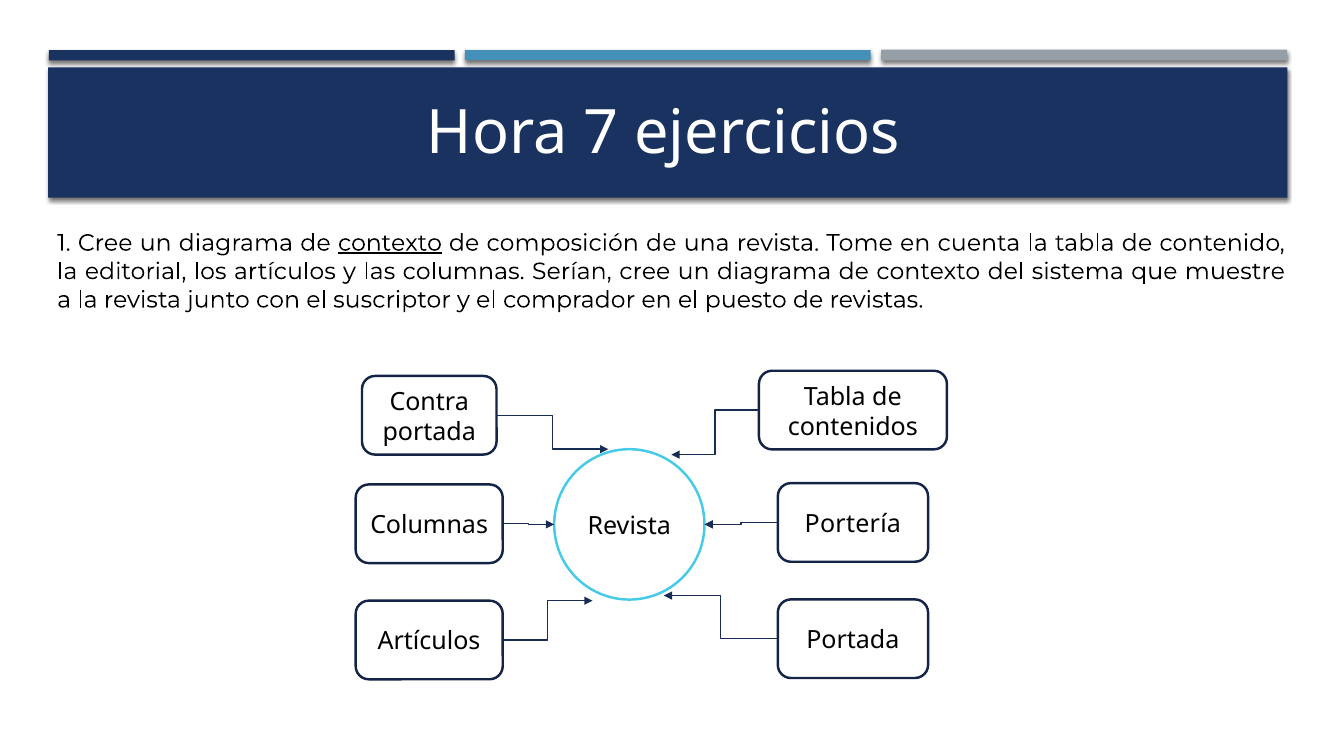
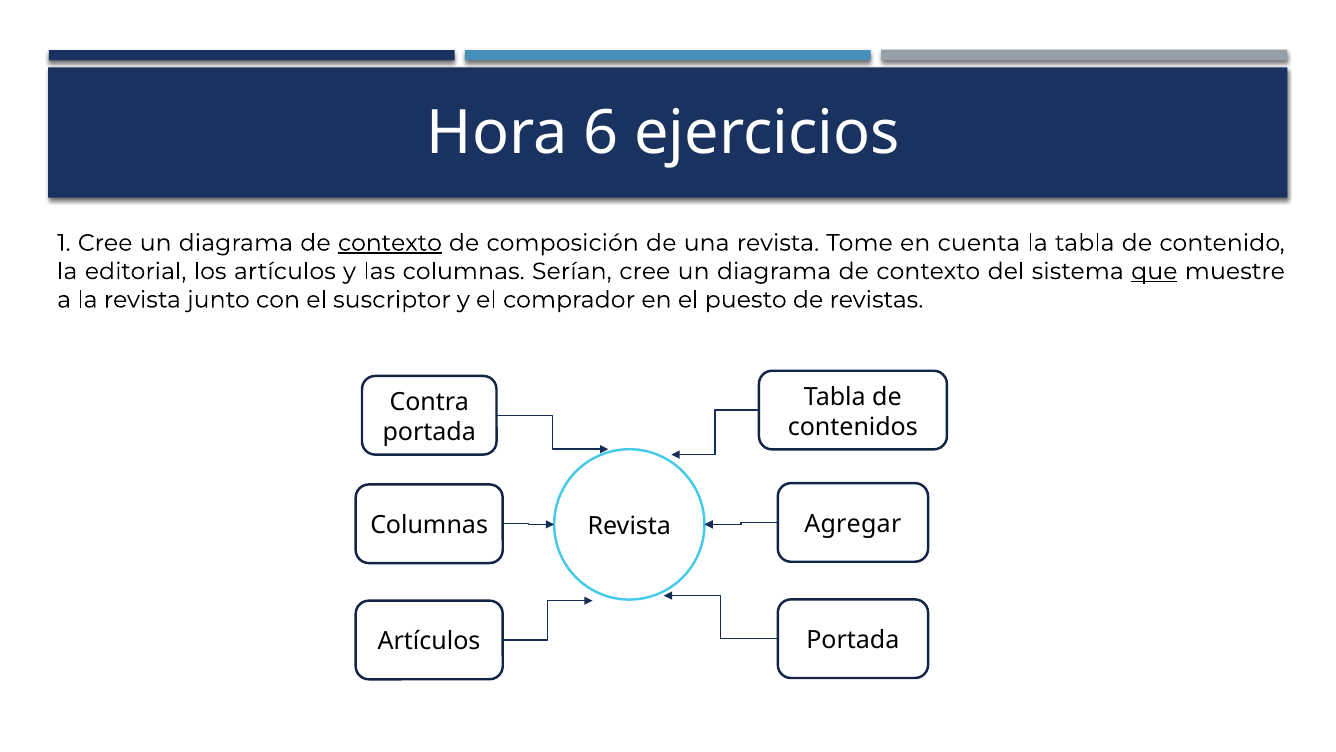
7: 7 -> 6
que underline: none -> present
Portería: Portería -> Agregar
